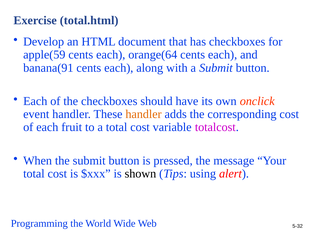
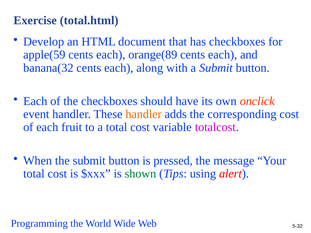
orange(64: orange(64 -> orange(89
banana(91: banana(91 -> banana(32
shown colour: black -> green
